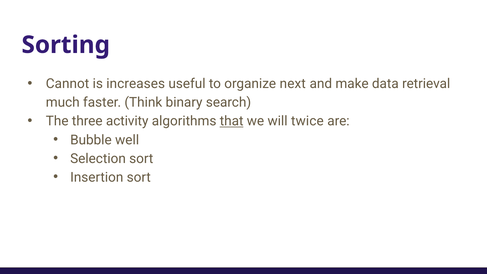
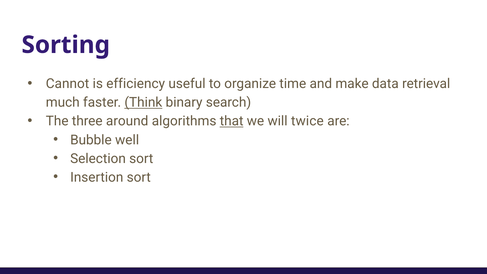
increases: increases -> efficiency
next: next -> time
Think underline: none -> present
activity: activity -> around
